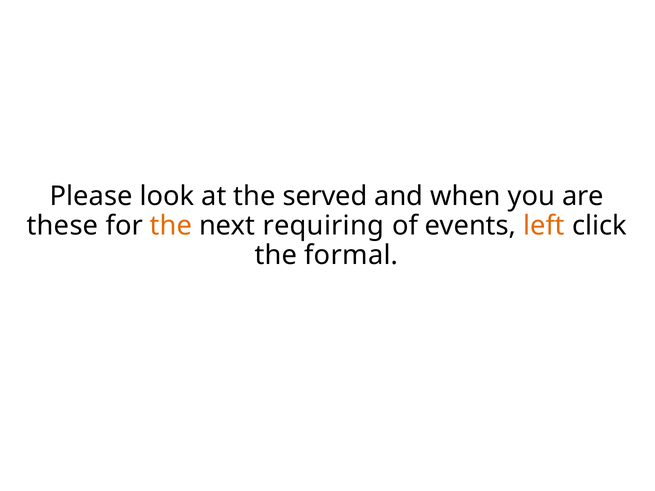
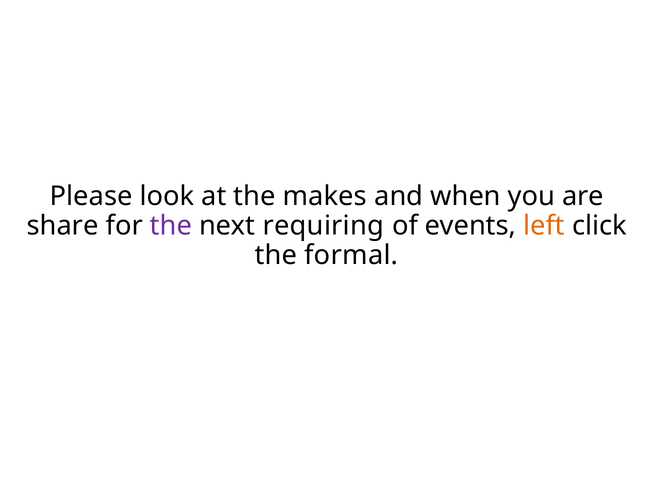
served: served -> makes
these: these -> share
the at (171, 226) colour: orange -> purple
